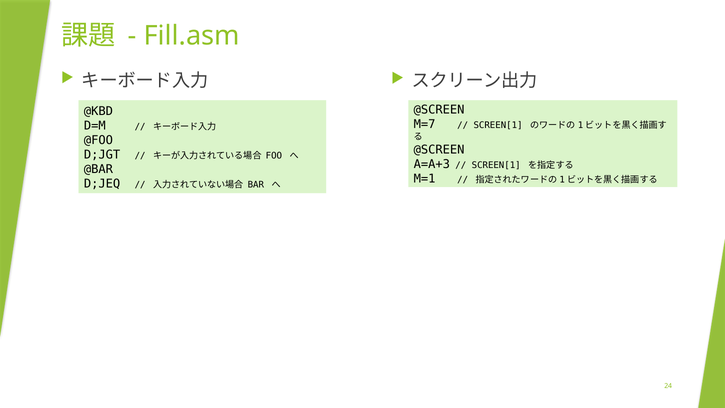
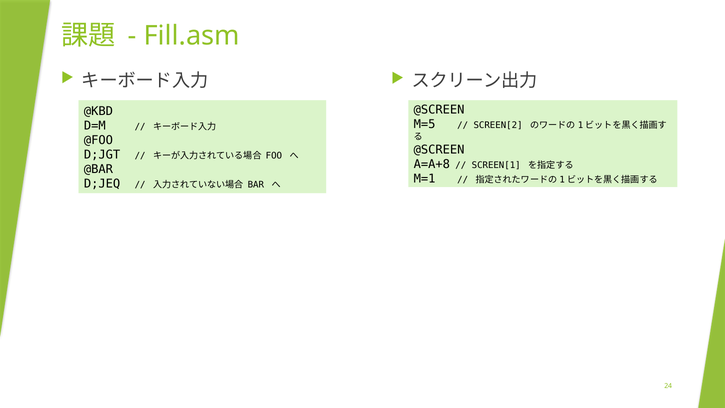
M=7: M=7 -> M=5
SCREEN[1 at (498, 125): SCREEN[1 -> SCREEN[2
A=A+3: A=A+3 -> A=A+8
